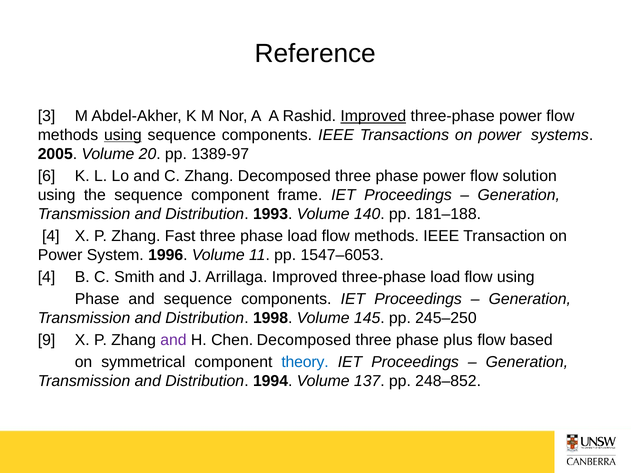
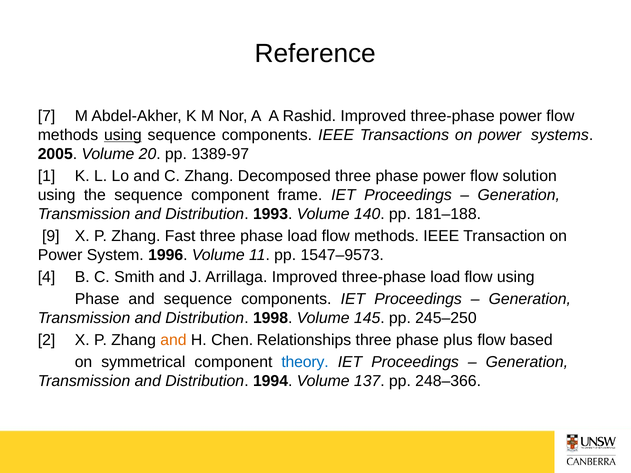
3: 3 -> 7
Improved at (373, 116) underline: present -> none
6: 6 -> 1
4 at (51, 236): 4 -> 9
1547–6053: 1547–6053 -> 1547–9573
9: 9 -> 2
and at (173, 340) colour: purple -> orange
Chen Decomposed: Decomposed -> Relationships
248–852: 248–852 -> 248–366
